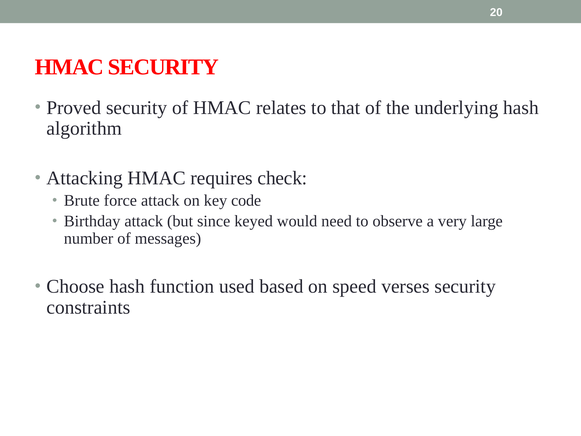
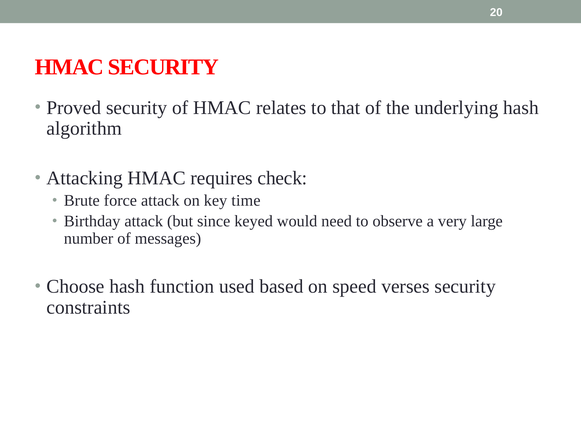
code: code -> time
